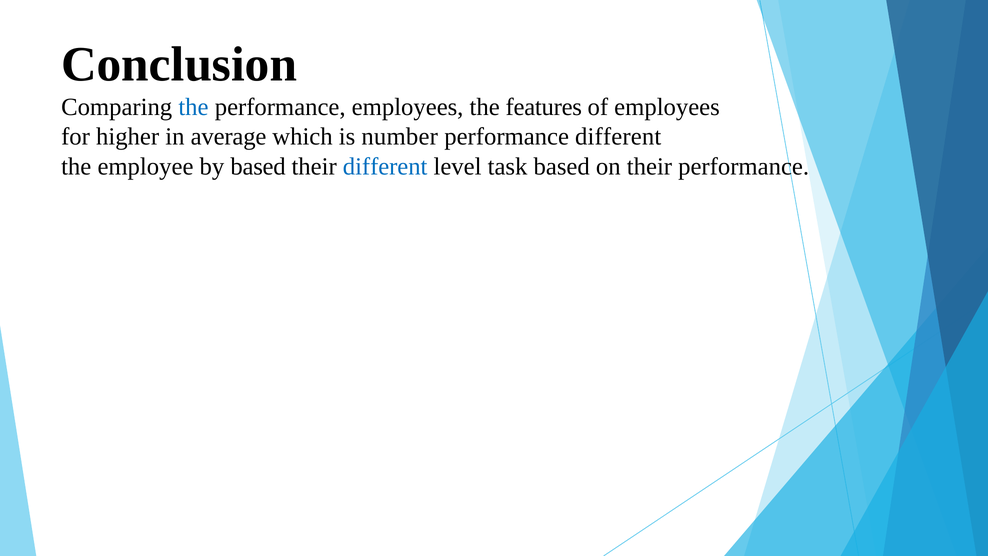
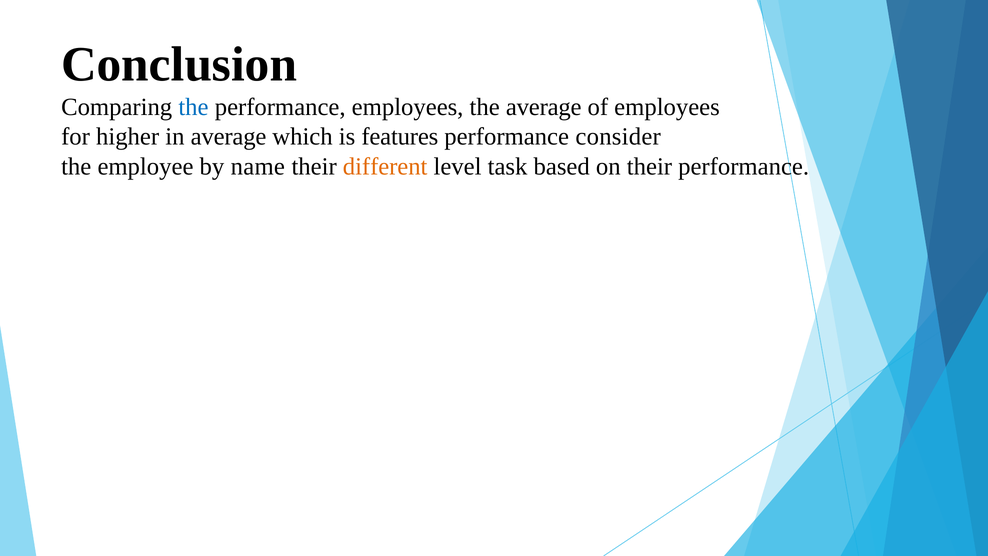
the features: features -> average
number: number -> features
performance different: different -> consider
by based: based -> name
different at (385, 166) colour: blue -> orange
